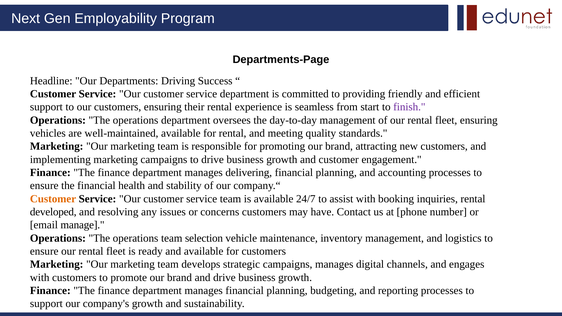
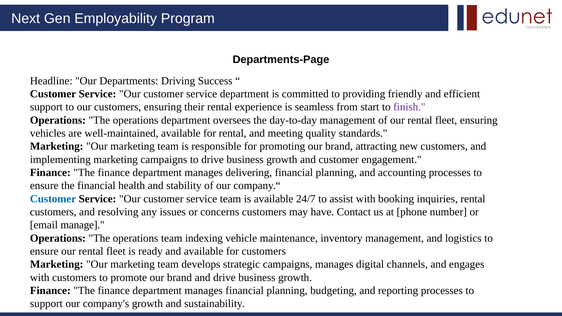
Customer at (53, 199) colour: orange -> blue
developed at (53, 212): developed -> customers
selection: selection -> indexing
